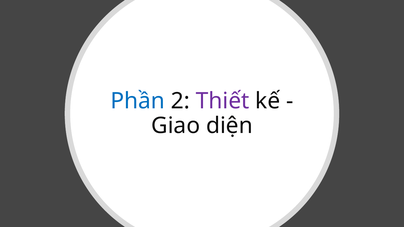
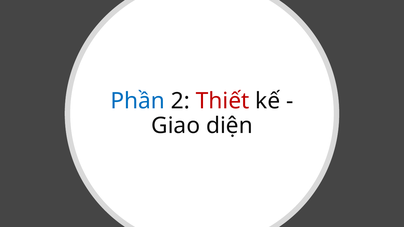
Thiết colour: purple -> red
